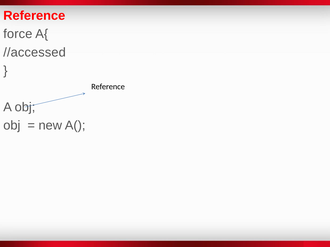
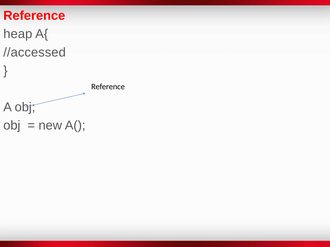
force: force -> heap
